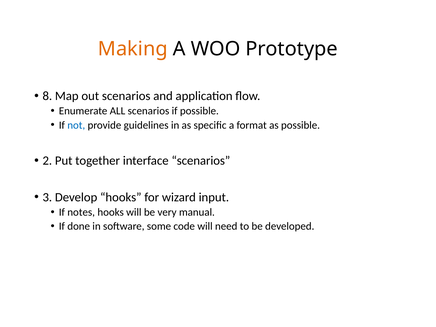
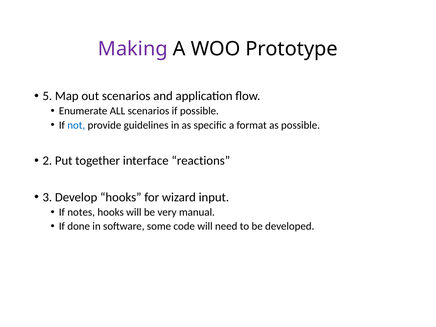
Making colour: orange -> purple
8: 8 -> 5
interface scenarios: scenarios -> reactions
